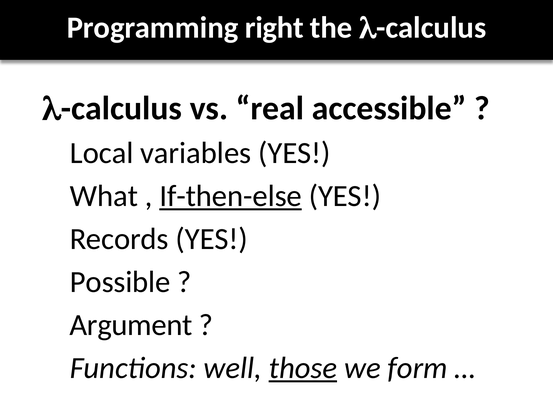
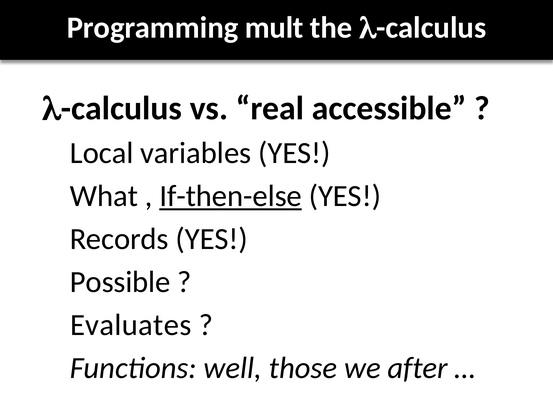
right: right -> mult
Argument: Argument -> Evaluates
those underline: present -> none
form: form -> after
